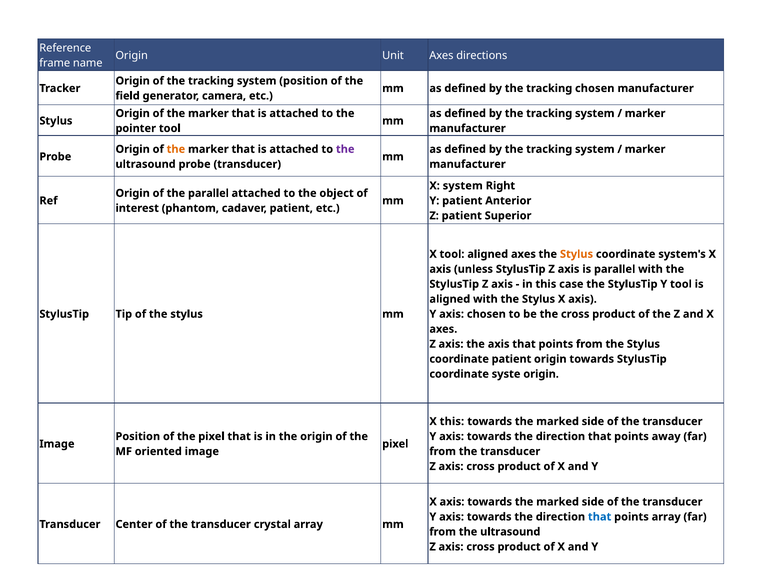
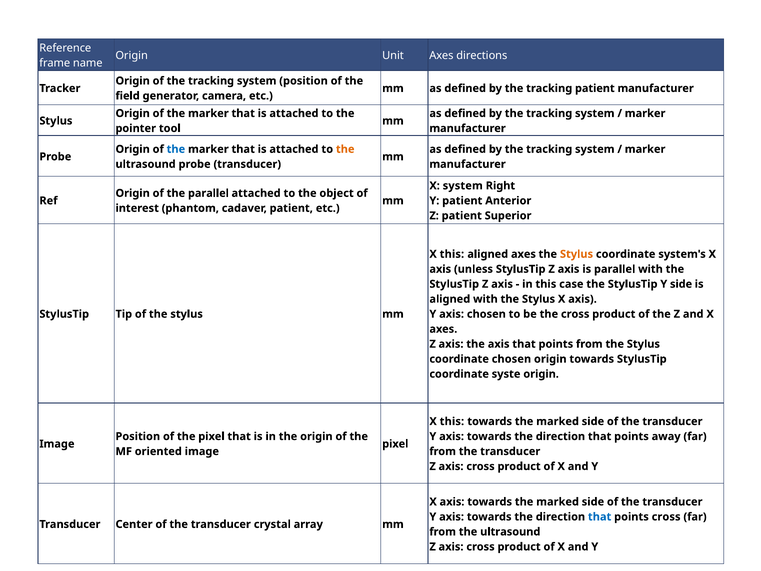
tracking chosen: chosen -> patient
the at (176, 149) colour: orange -> blue
the at (345, 149) colour: purple -> orange
tool at (452, 254): tool -> this
Y tool: tool -> side
coordinate patient: patient -> chosen
points array: array -> cross
